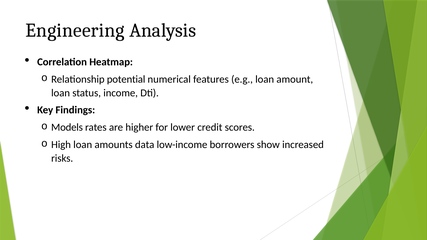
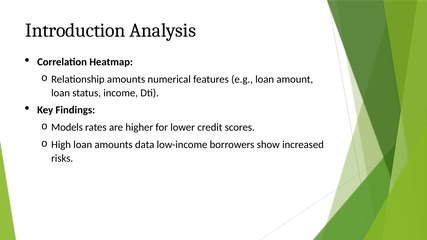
Engineering: Engineering -> Introduction
Relationship potential: potential -> amounts
